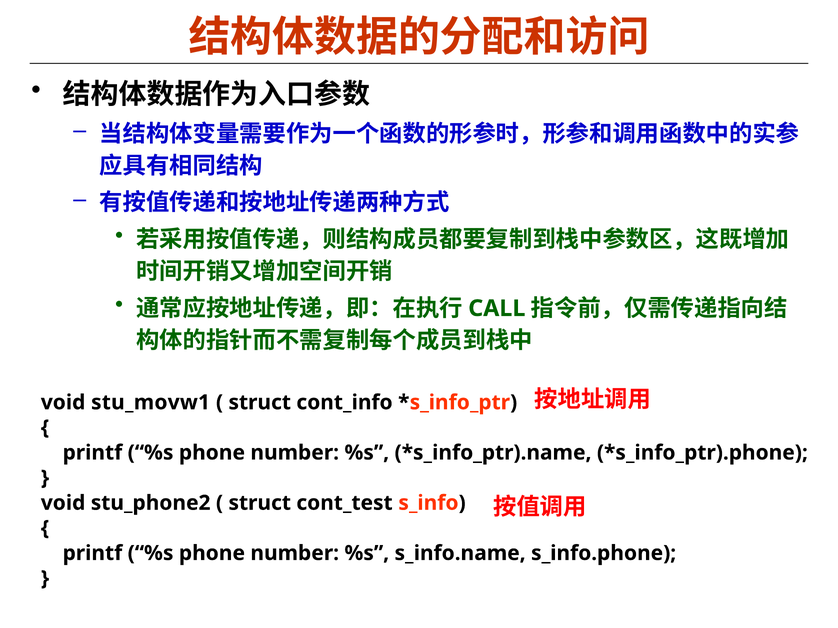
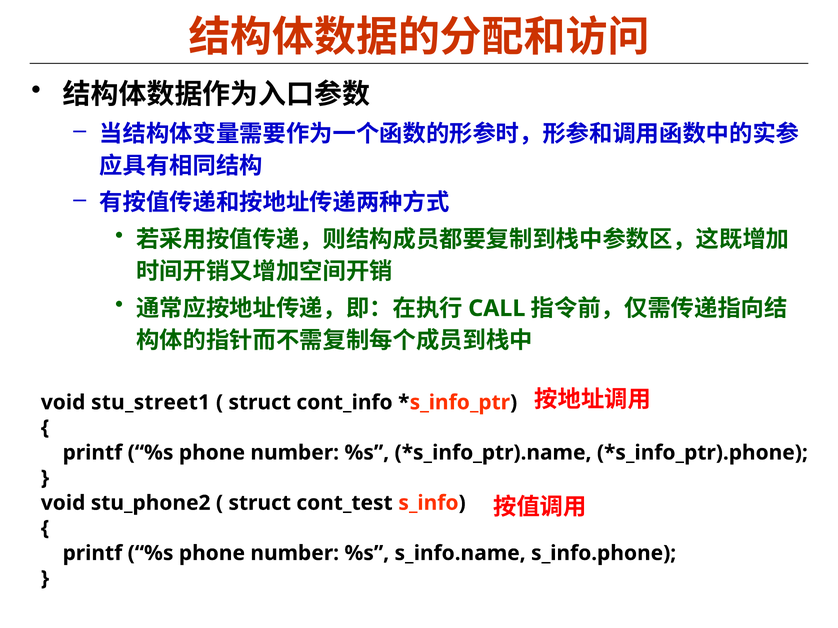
stu_movw1: stu_movw1 -> stu_street1
